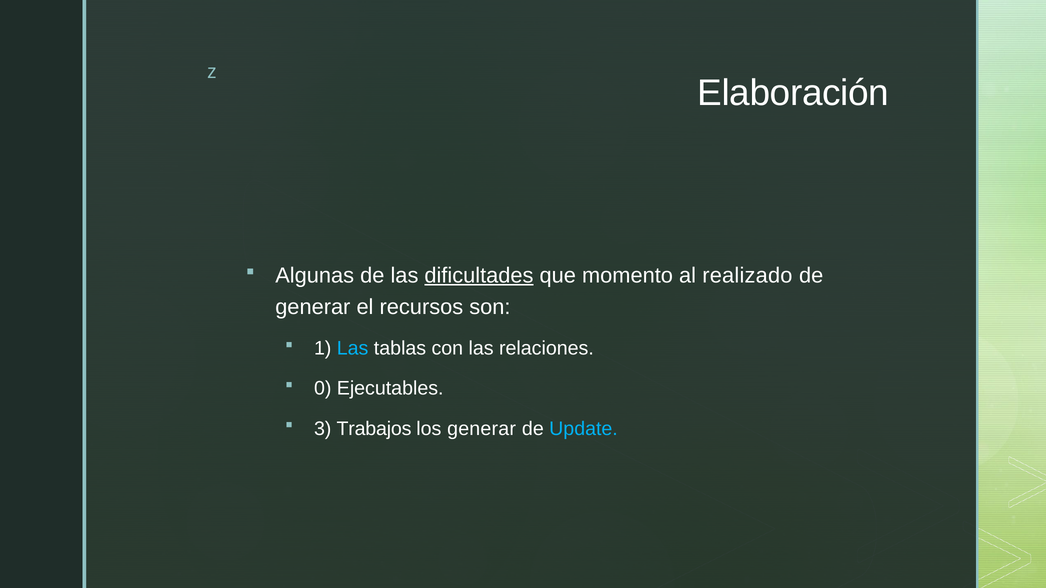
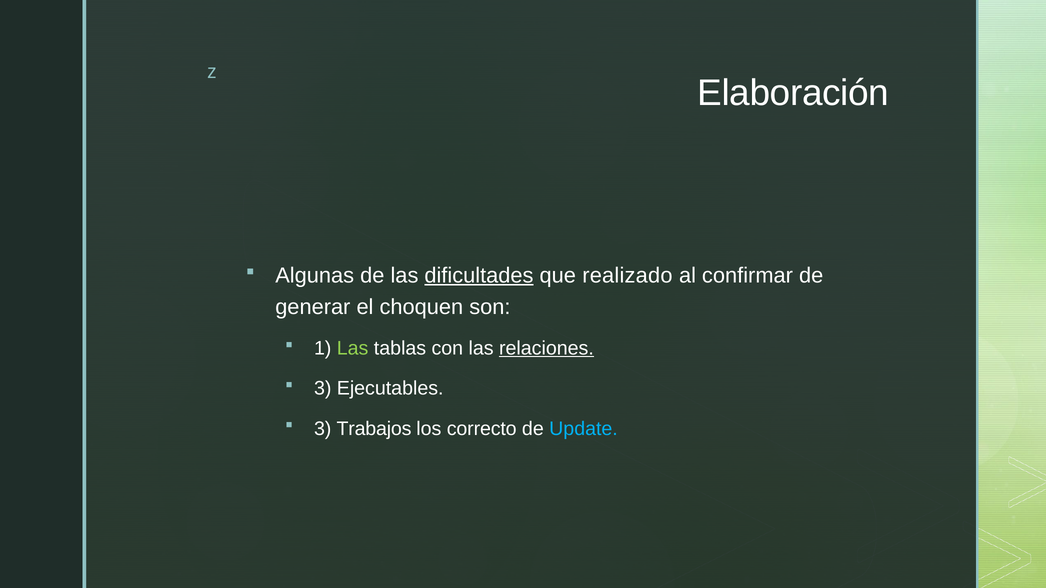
momento: momento -> realizado
realizado: realizado -> confirmar
recursos: recursos -> choquen
Las at (353, 348) colour: light blue -> light green
relaciones underline: none -> present
0 at (323, 389): 0 -> 3
los generar: generar -> correcto
